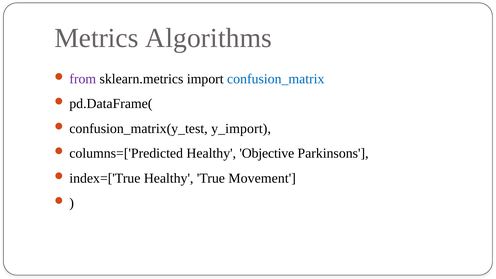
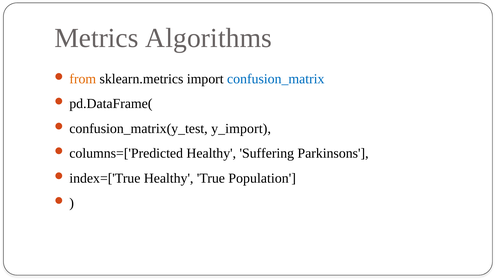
from colour: purple -> orange
Objective: Objective -> Suffering
Movement: Movement -> Population
